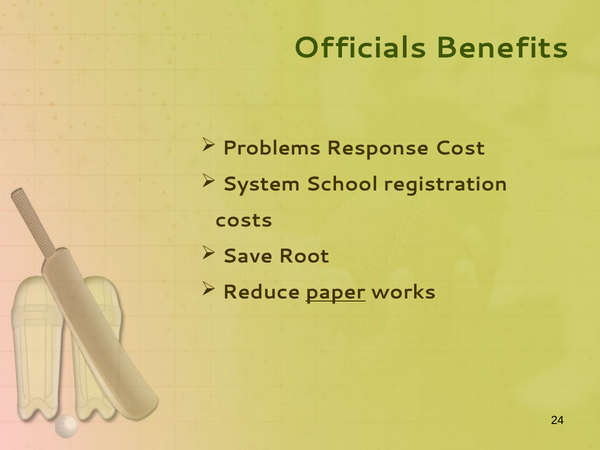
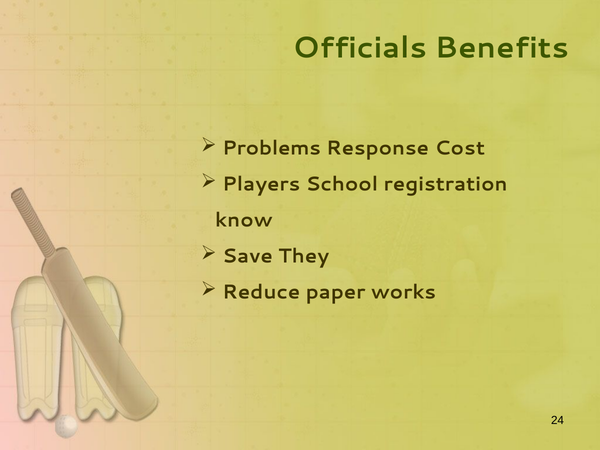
System: System -> Players
costs: costs -> know
Root: Root -> They
paper underline: present -> none
